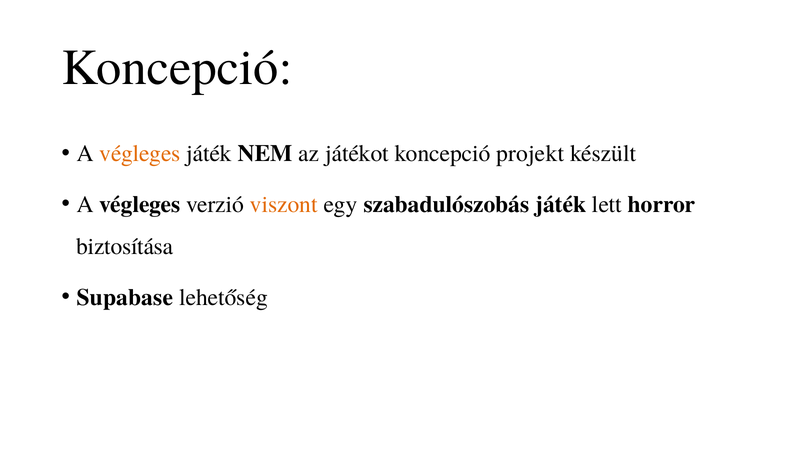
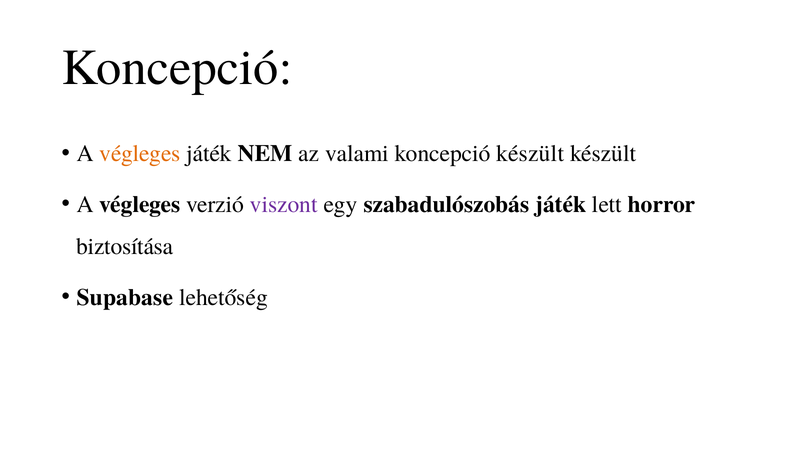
játékot: játékot -> valami
koncepció projekt: projekt -> készült
viszont colour: orange -> purple
